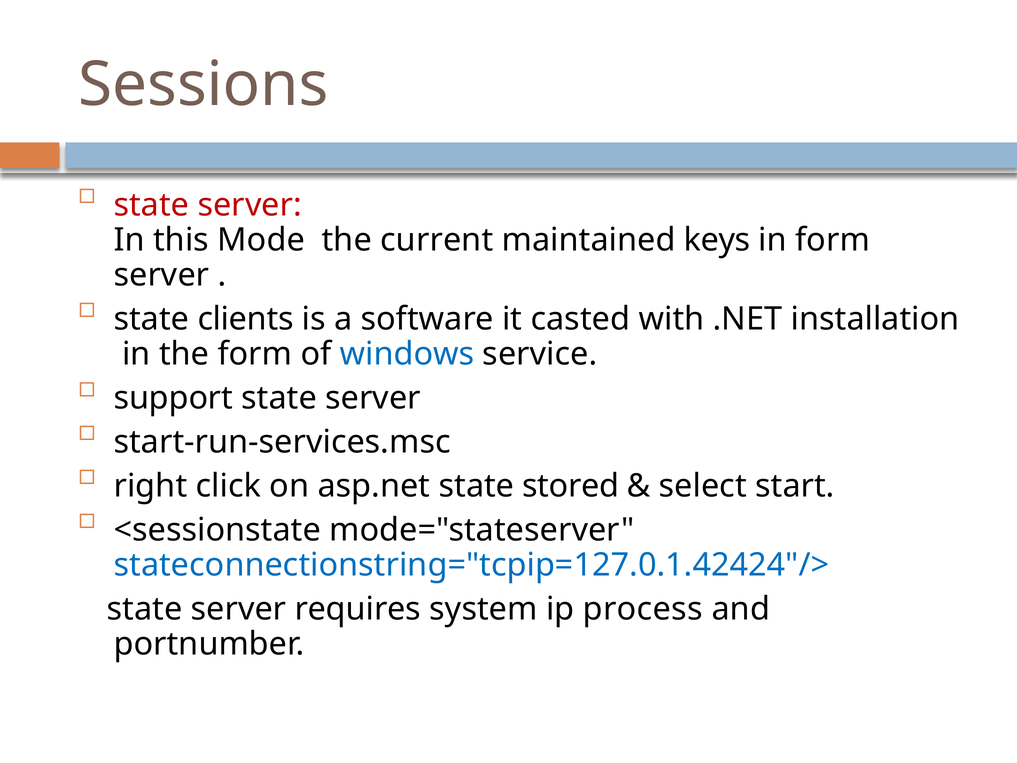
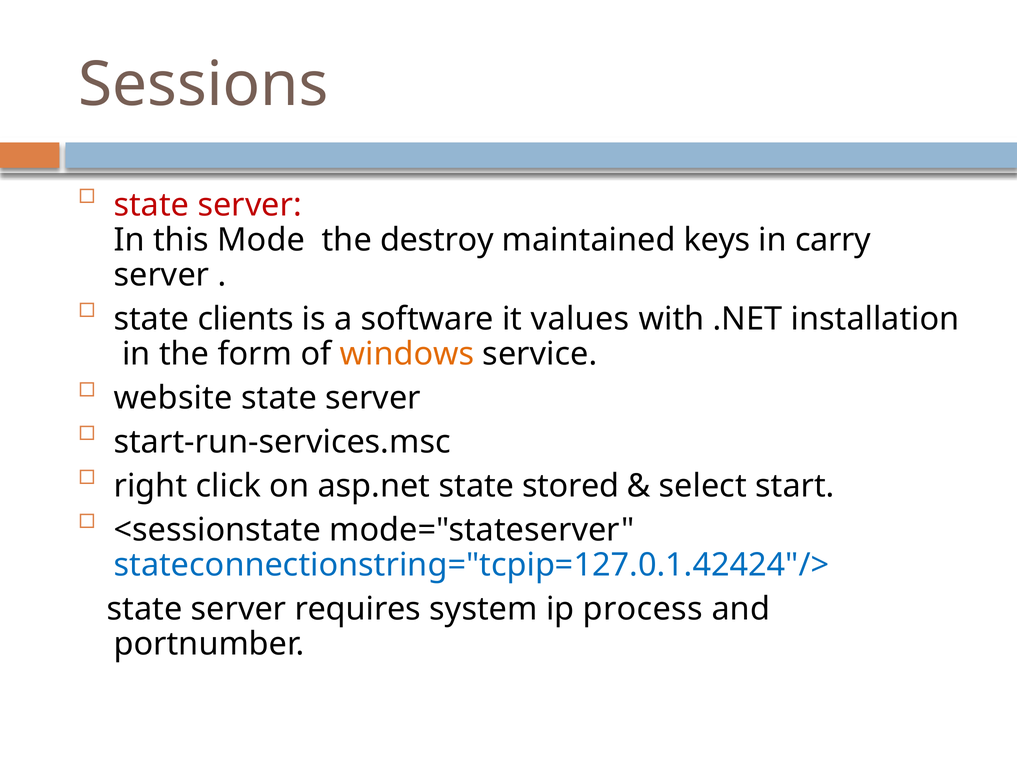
current: current -> destroy
in form: form -> carry
casted: casted -> values
windows colour: blue -> orange
support: support -> website
